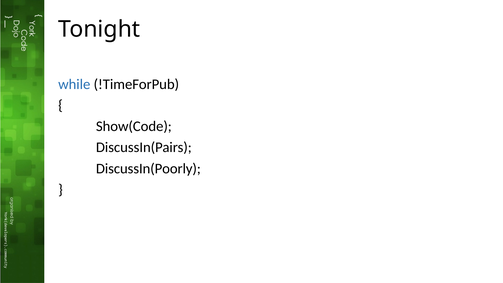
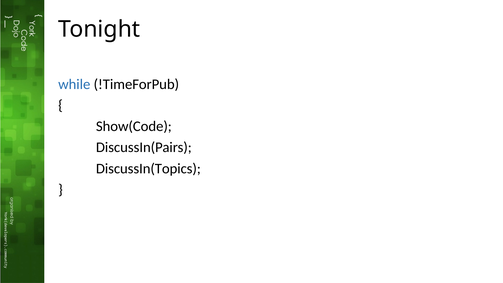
DiscussIn(Poorly: DiscussIn(Poorly -> DiscussIn(Topics
